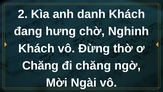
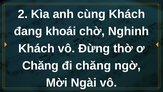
danh: danh -> cùng
hưng: hưng -> khoái
